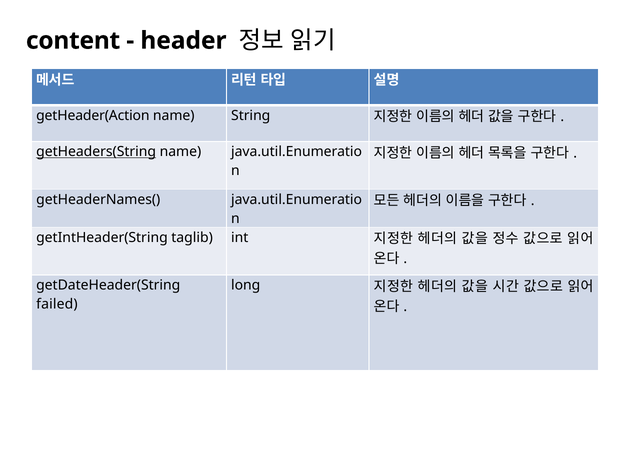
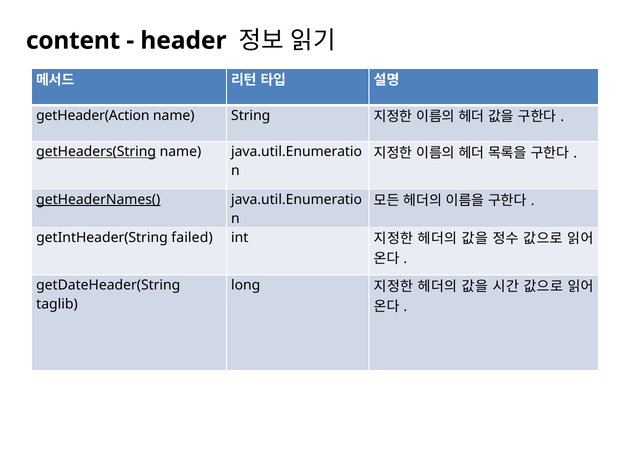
getHeaderNames( underline: none -> present
taglib: taglib -> failed
failed: failed -> taglib
